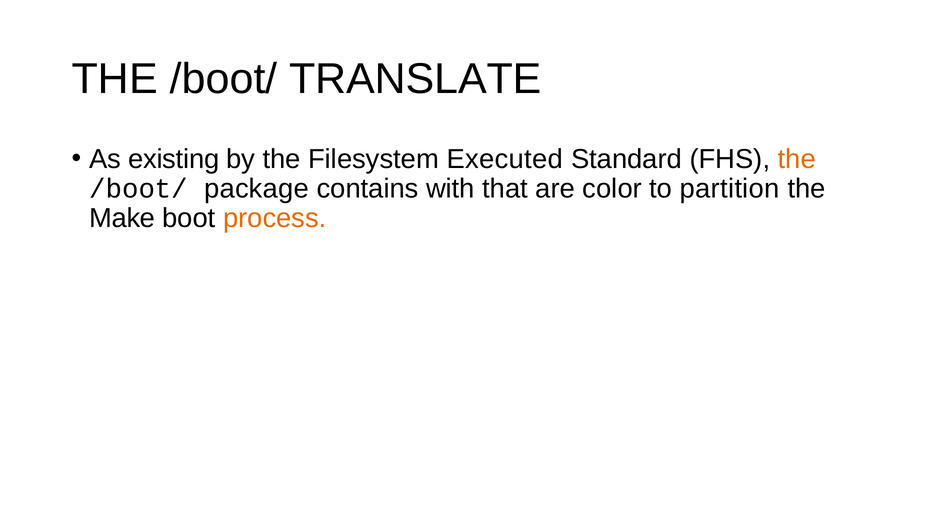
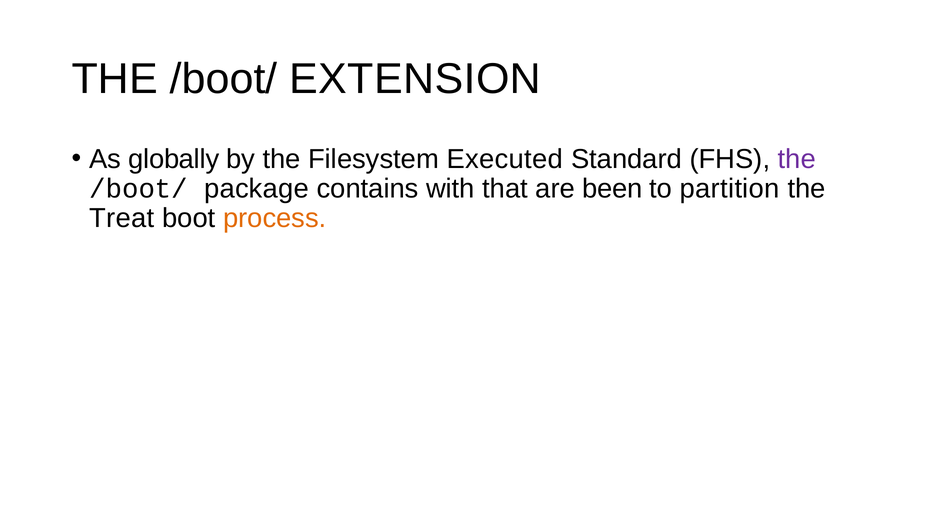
TRANSLATE: TRANSLATE -> EXTENSION
existing: existing -> globally
the at (797, 159) colour: orange -> purple
color: color -> been
Make: Make -> Treat
